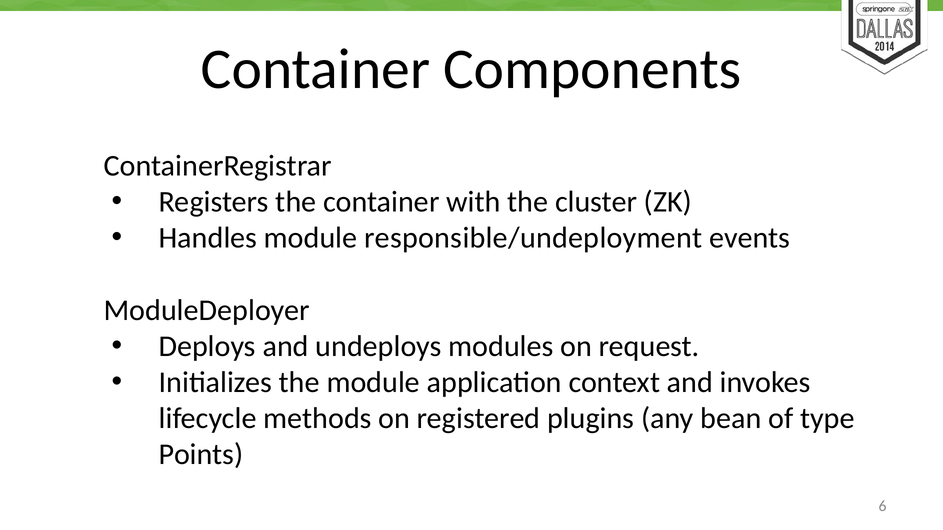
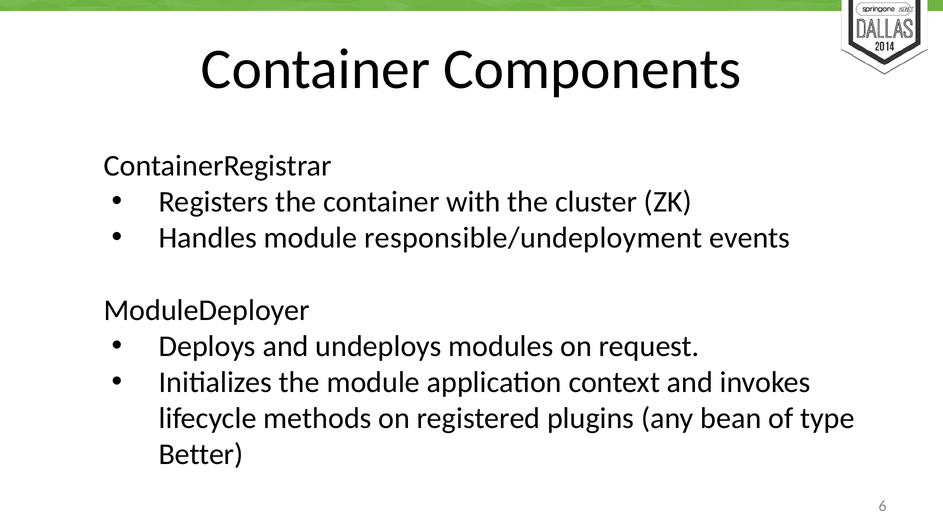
Points: Points -> Better
